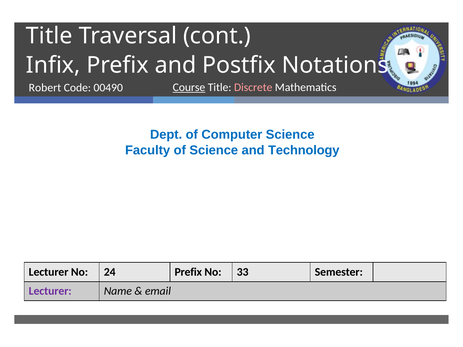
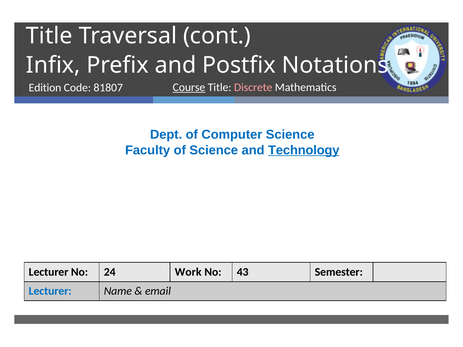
Robert: Robert -> Edition
00490: 00490 -> 81807
Technology underline: none -> present
24 Prefix: Prefix -> Work
33: 33 -> 43
Lecturer at (50, 291) colour: purple -> blue
